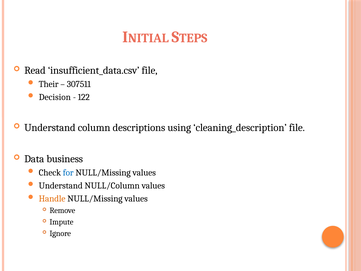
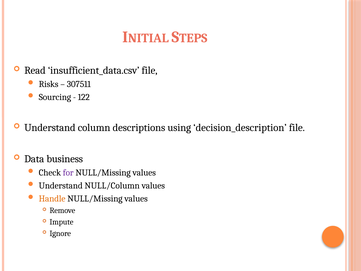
Their: Their -> Risks
Decision: Decision -> Sourcing
cleaning_description: cleaning_description -> decision_description
for colour: blue -> purple
